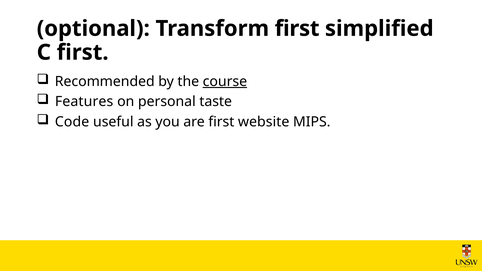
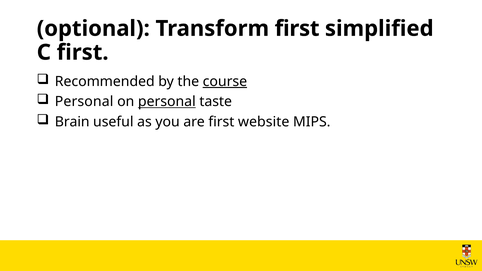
Features at (84, 102): Features -> Personal
personal at (167, 102) underline: none -> present
Code: Code -> Brain
